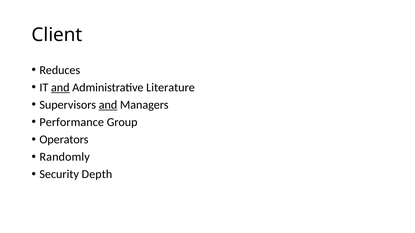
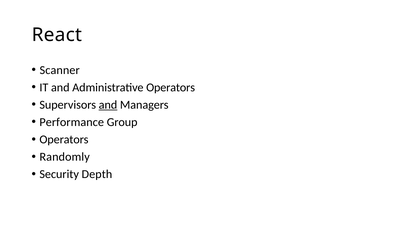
Client: Client -> React
Reduces: Reduces -> Scanner
and at (60, 88) underline: present -> none
Administrative Literature: Literature -> Operators
